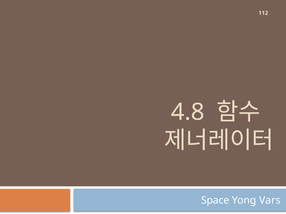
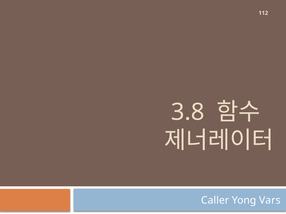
4.8: 4.8 -> 3.8
Space: Space -> Caller
